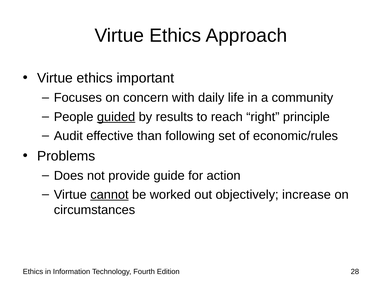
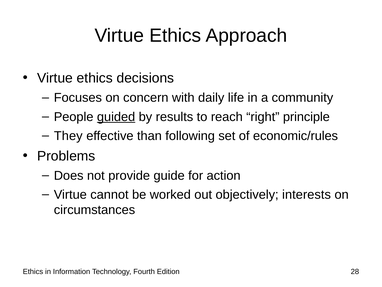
important: important -> decisions
Audit: Audit -> They
cannot underline: present -> none
increase: increase -> interests
